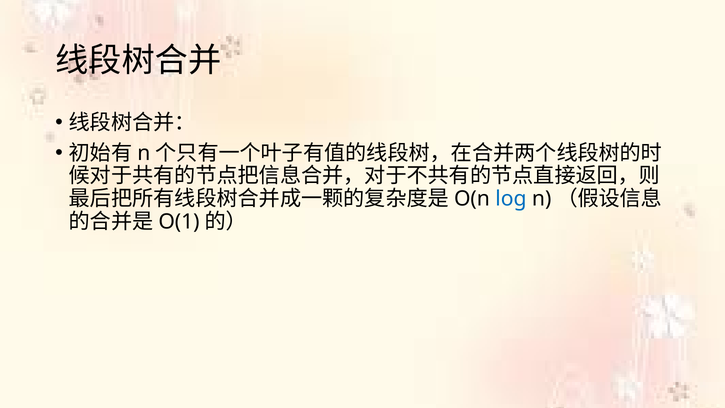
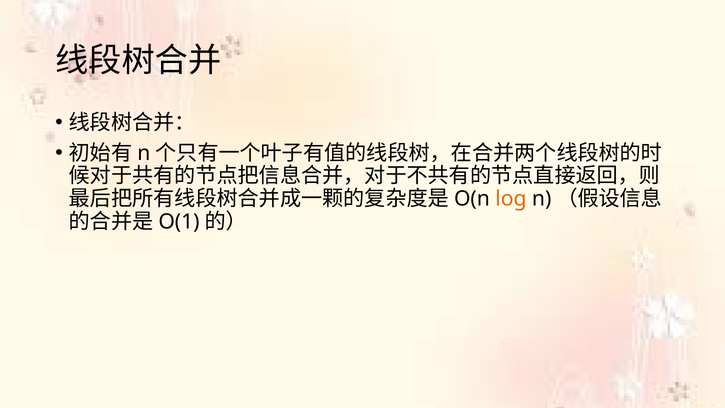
log colour: blue -> orange
